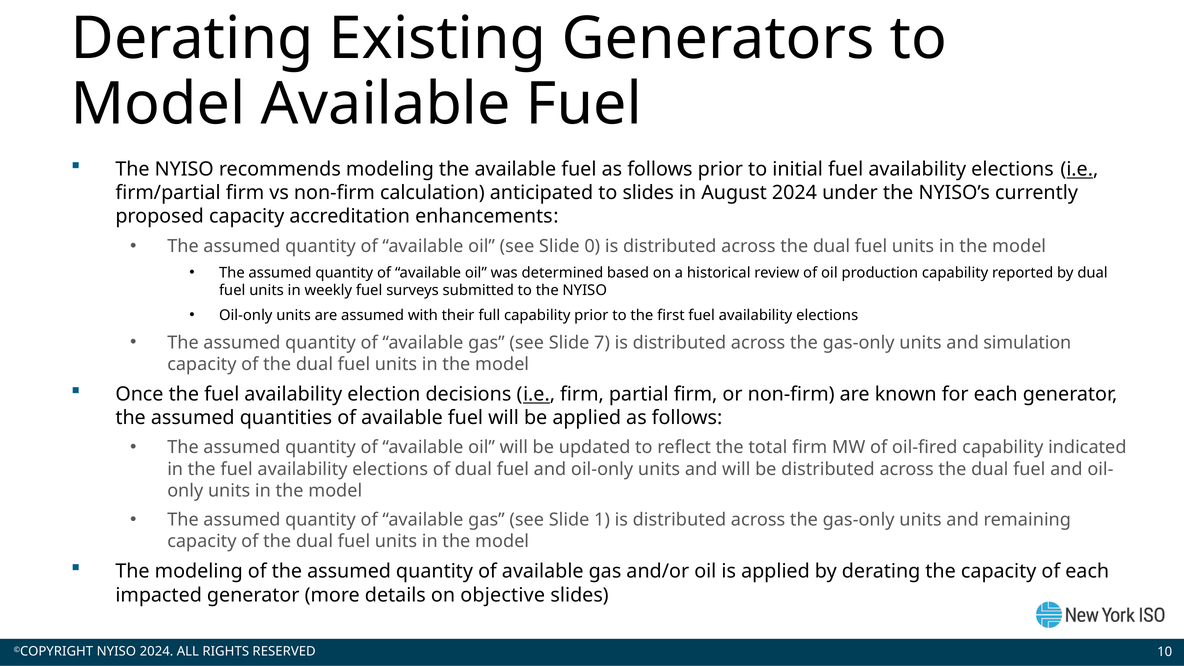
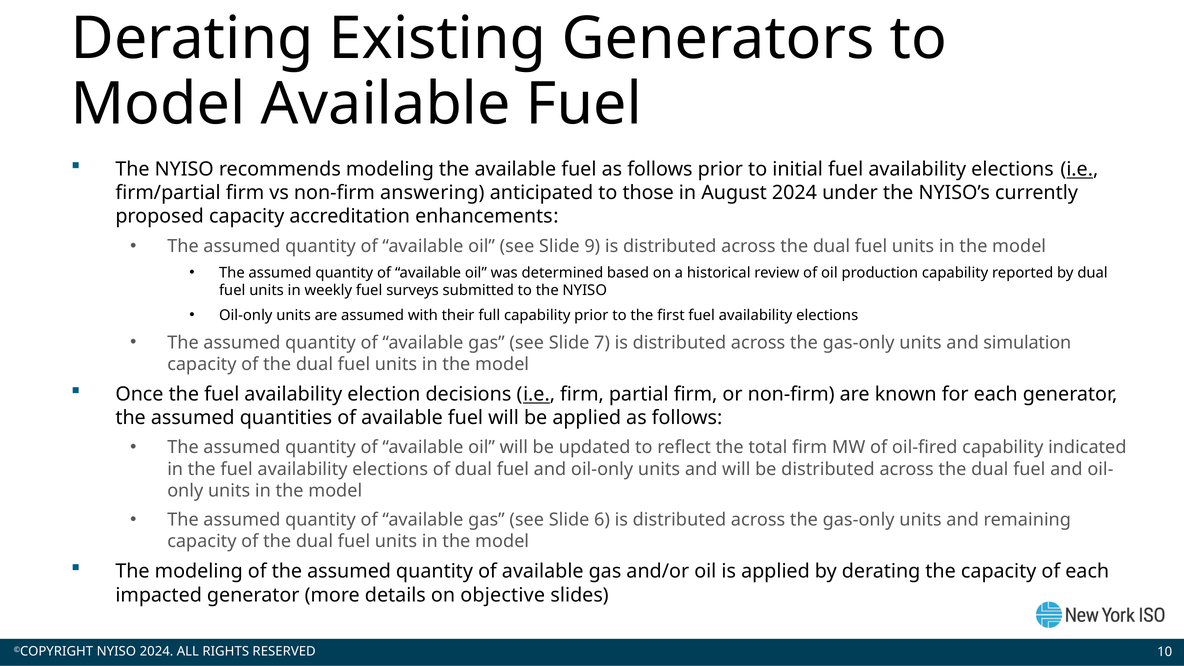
calculation: calculation -> answering
to slides: slides -> those
0: 0 -> 9
1: 1 -> 6
